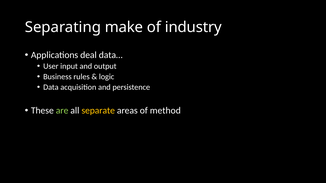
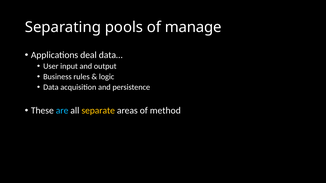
make: make -> pools
industry: industry -> manage
are colour: light green -> light blue
